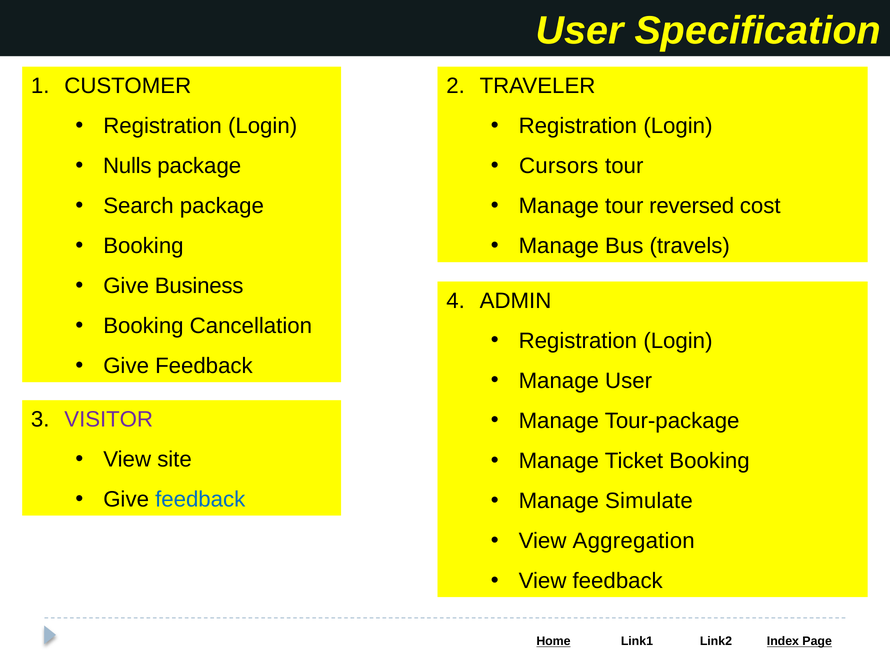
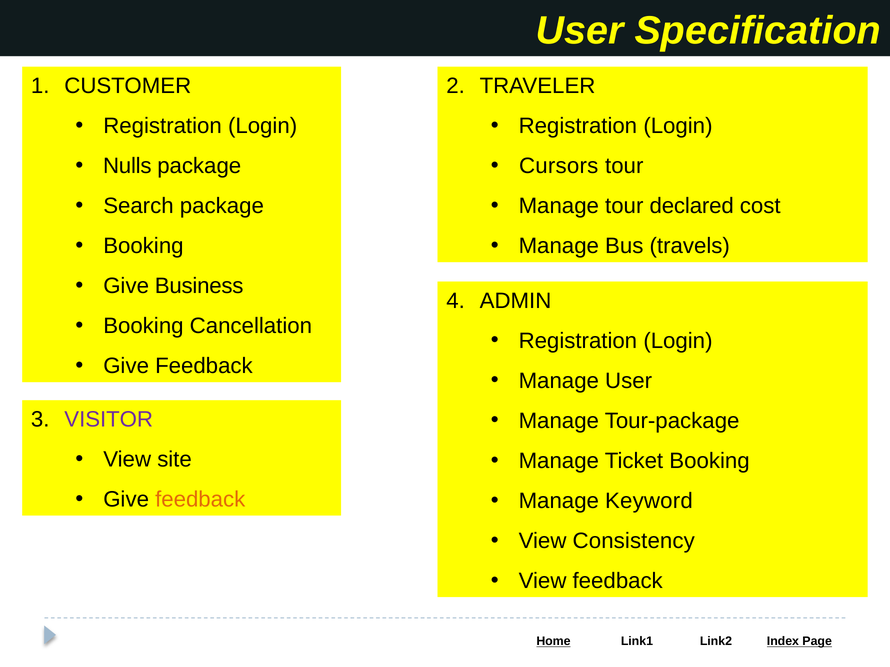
reversed: reversed -> declared
feedback at (200, 500) colour: blue -> orange
Simulate: Simulate -> Keyword
Aggregation: Aggregation -> Consistency
